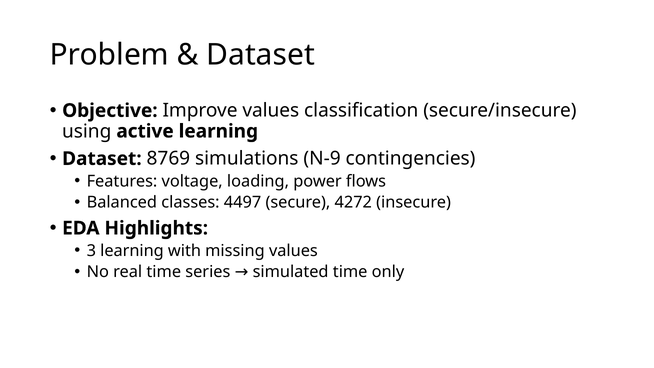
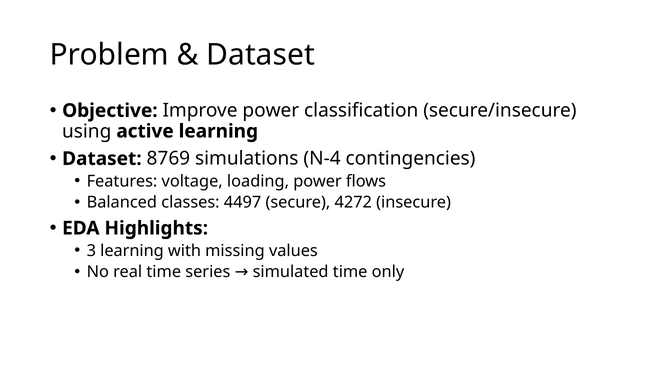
Improve values: values -> power
N-9: N-9 -> N-4
